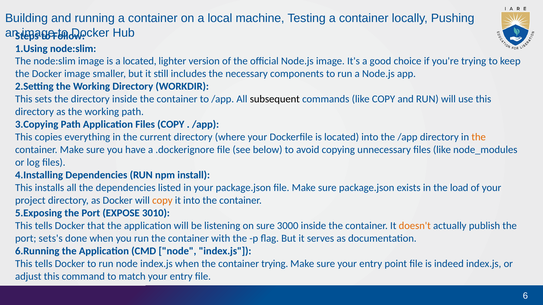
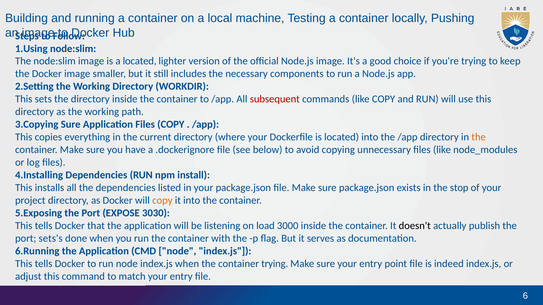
subsequent colour: black -> red
Path at (71, 125): Path -> Sure
load: load -> stop
3010: 3010 -> 3030
on sure: sure -> load
doesn't colour: orange -> black
